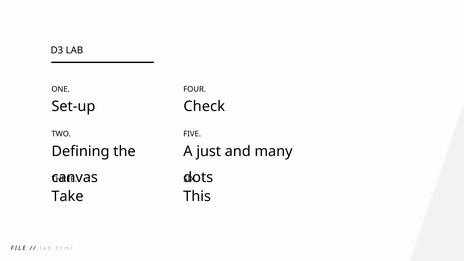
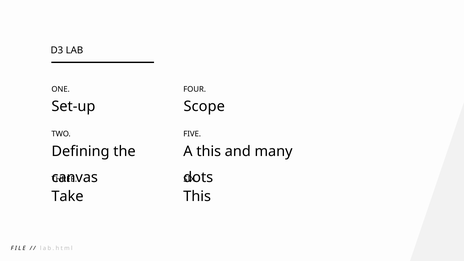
Check: Check -> Scope
A just: just -> this
